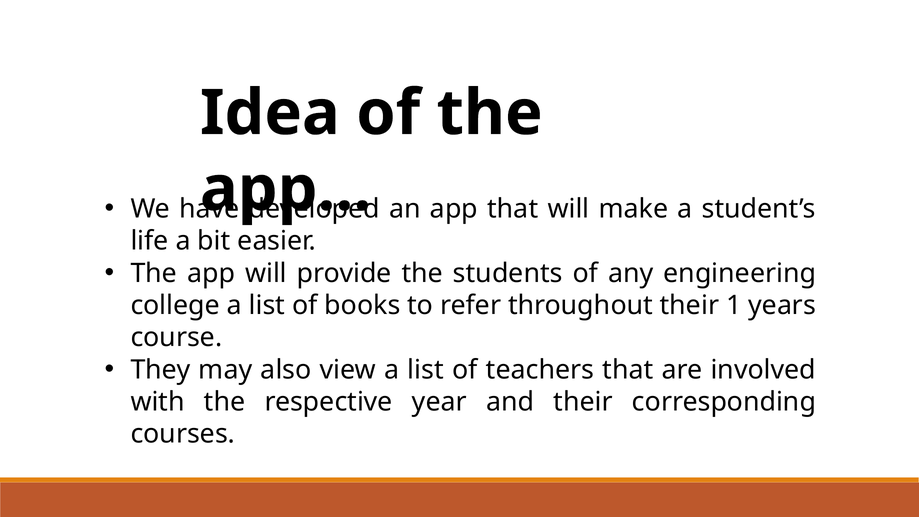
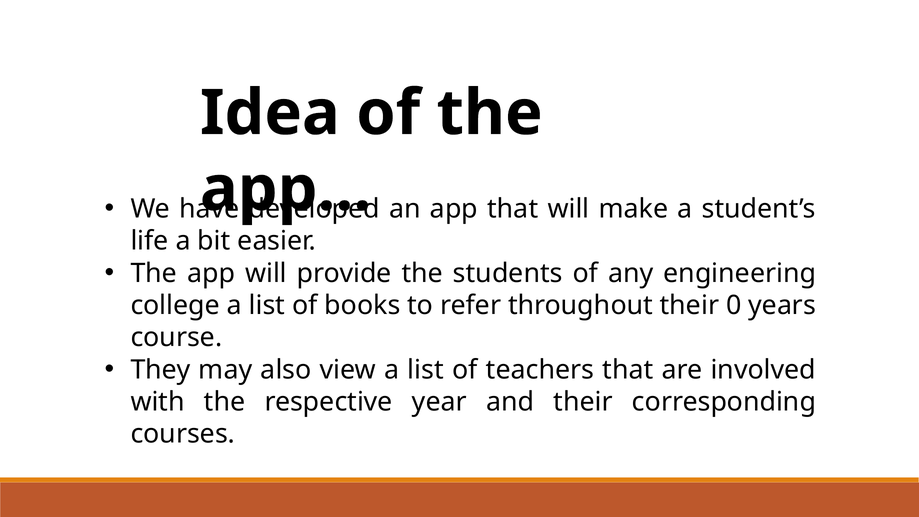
1: 1 -> 0
